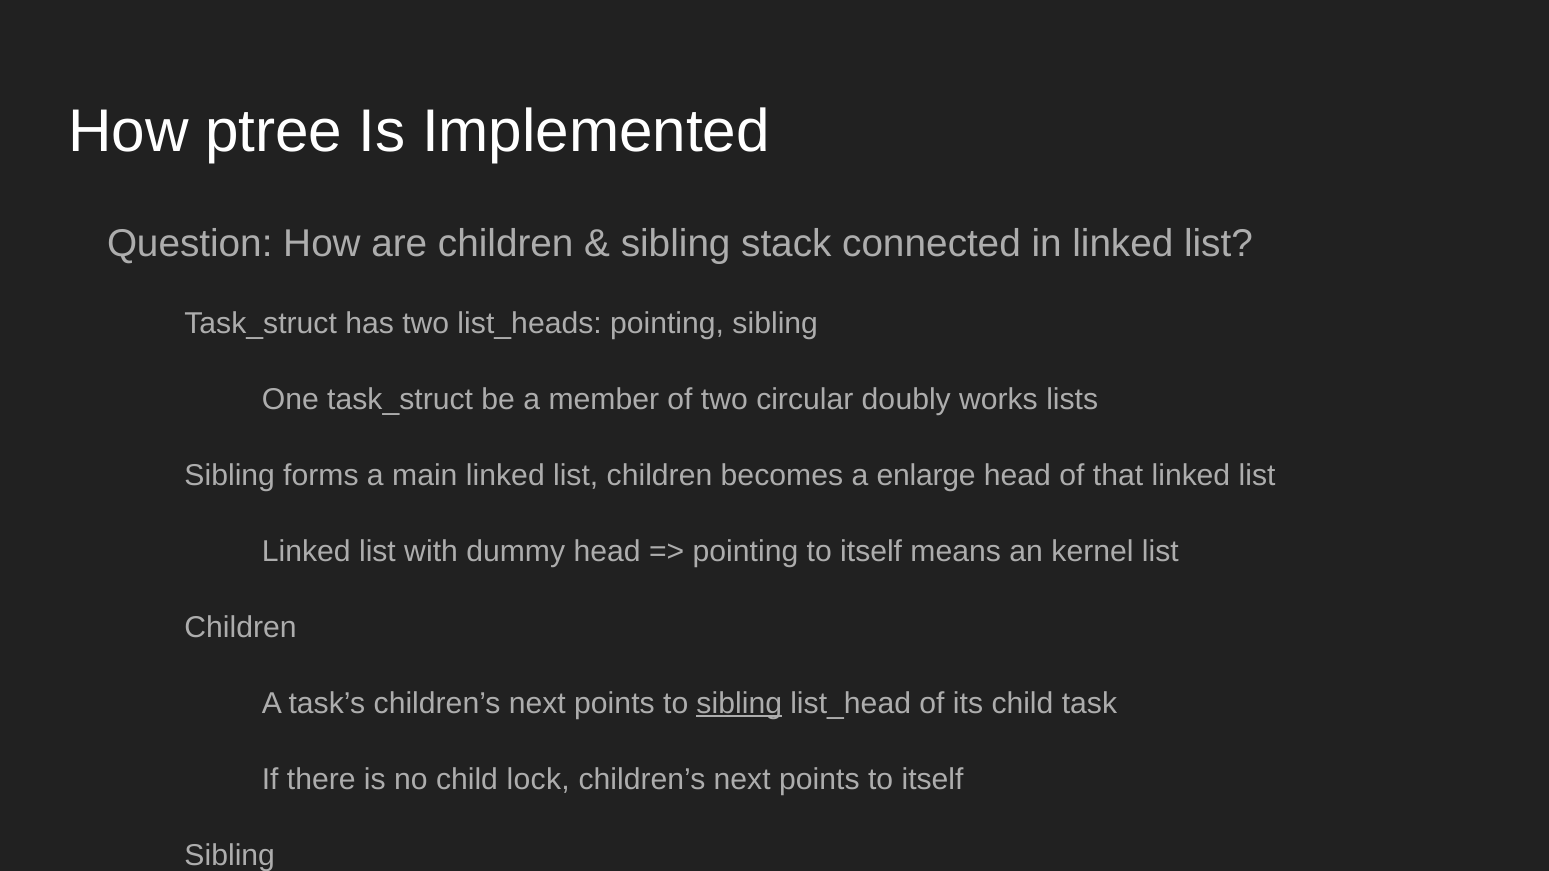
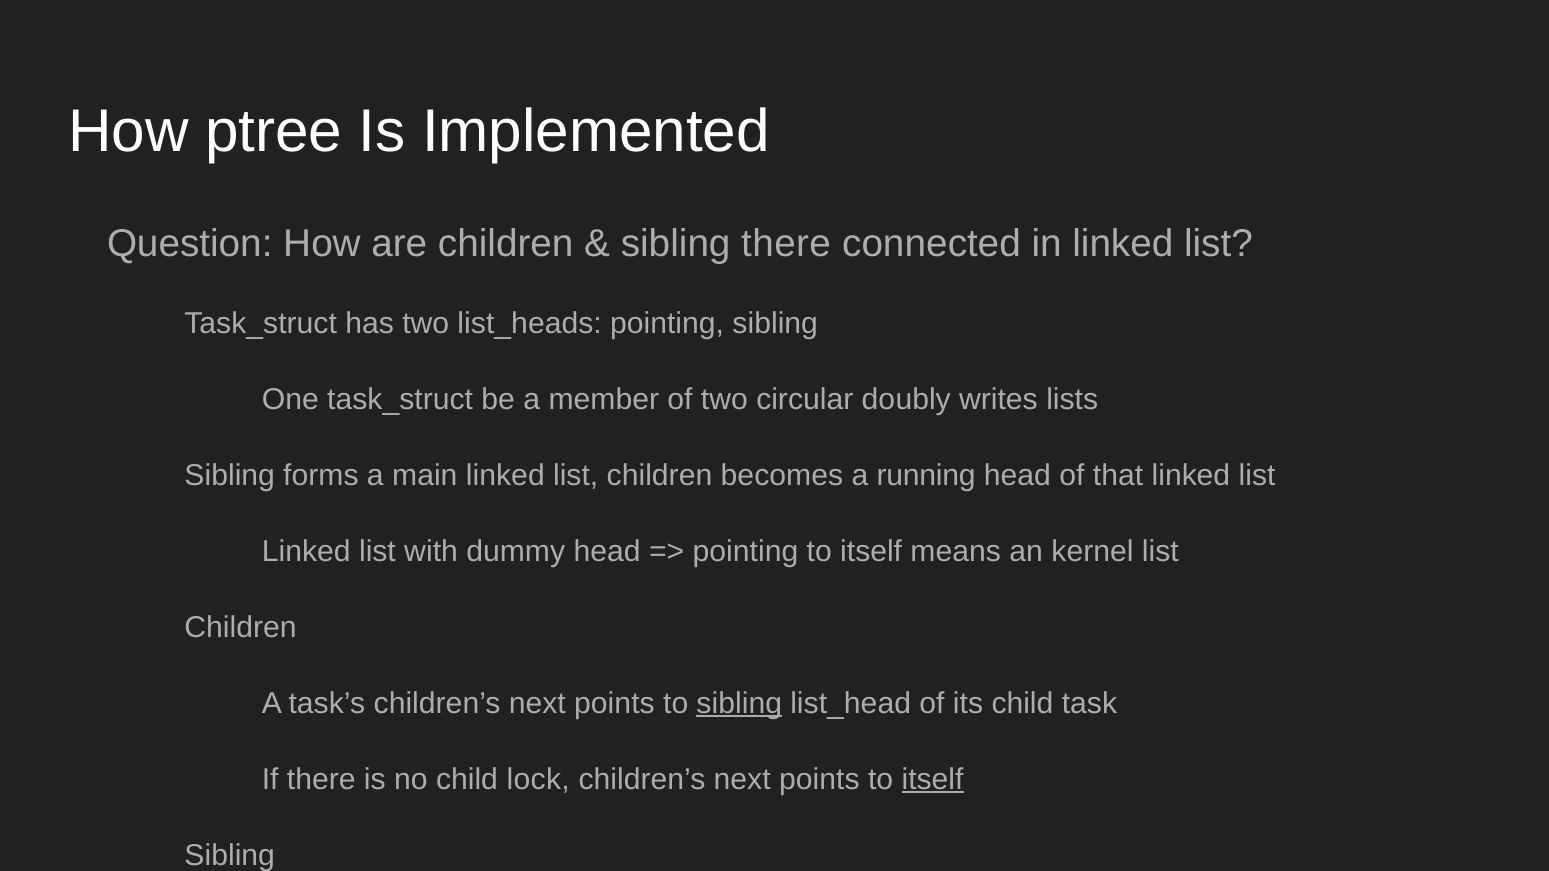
sibling stack: stack -> there
works: works -> writes
enlarge: enlarge -> running
itself at (933, 780) underline: none -> present
